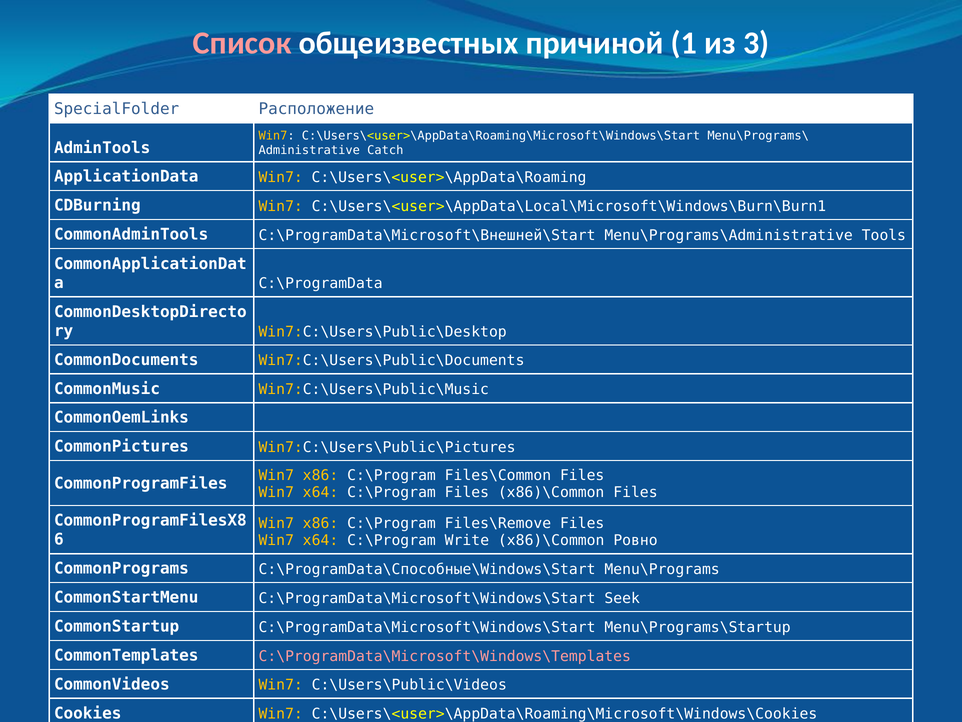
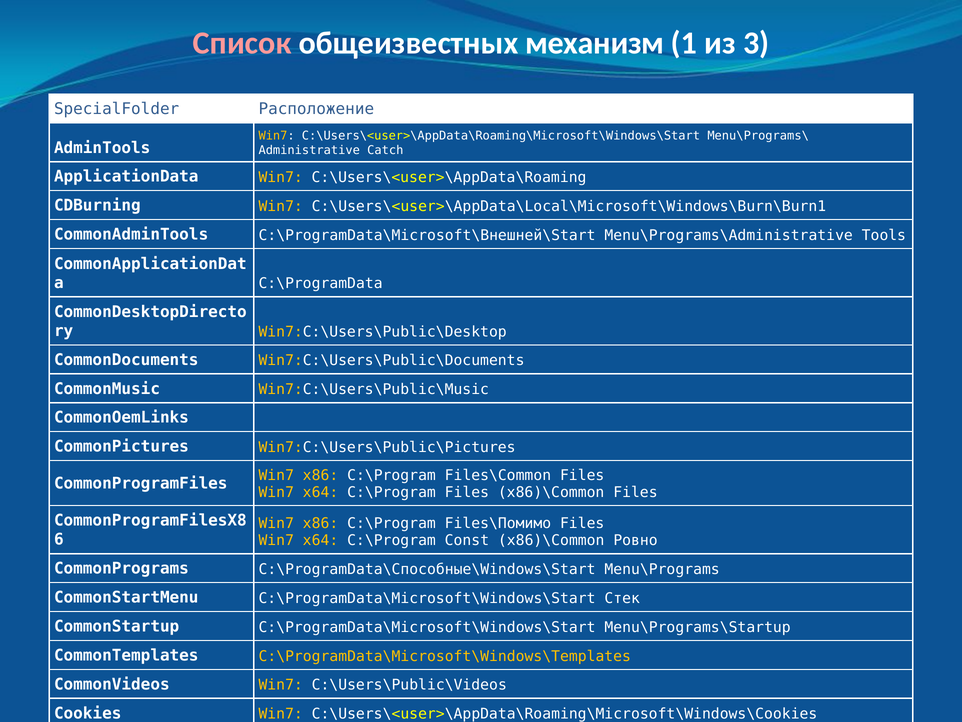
причиной: причиной -> механизм
Files\Remove: Files\Remove -> Files\Помимо
Write: Write -> Const
Seek: Seek -> Стек
C:\ProgramData\Microsoft\Windows\Templates colour: pink -> yellow
